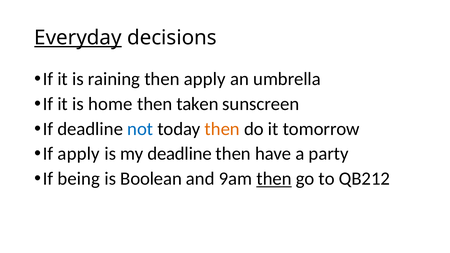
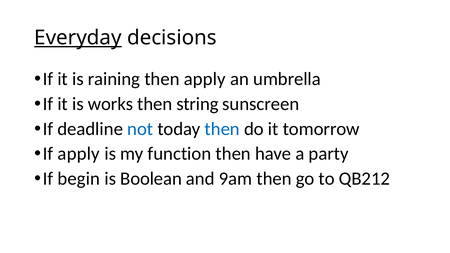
home: home -> works
taken: taken -> string
then at (222, 129) colour: orange -> blue
my deadline: deadline -> function
being: being -> begin
then at (274, 179) underline: present -> none
